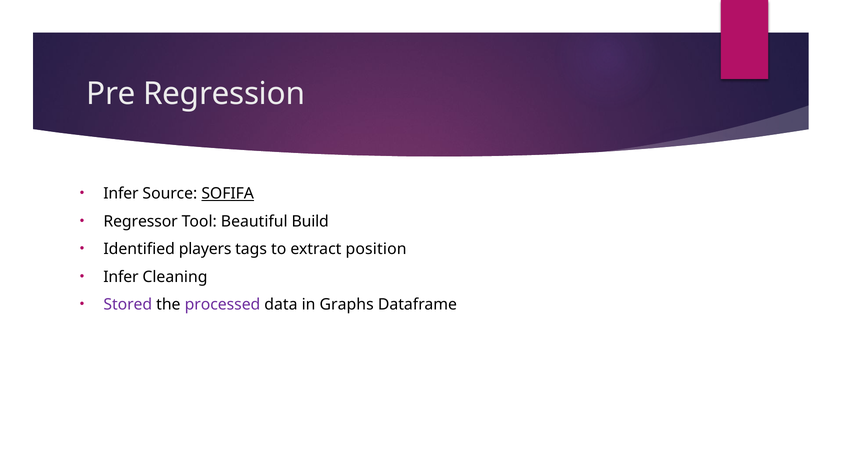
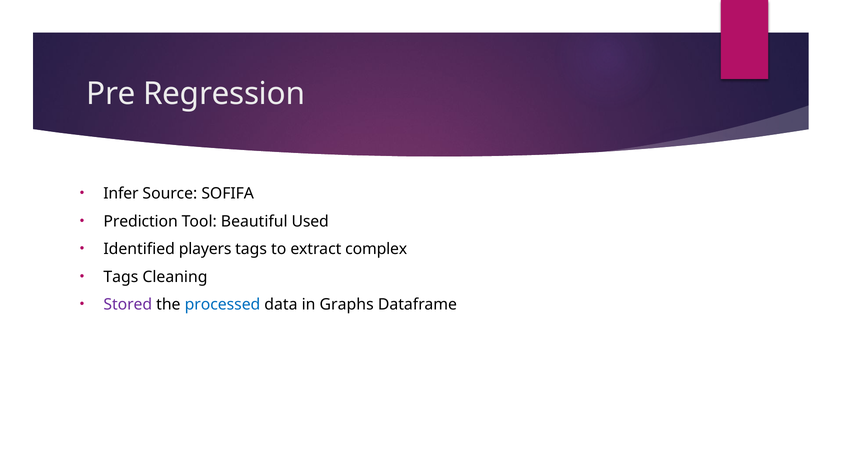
SOFIFA underline: present -> none
Regressor: Regressor -> Prediction
Build: Build -> Used
position: position -> complex
Infer at (121, 277): Infer -> Tags
processed colour: purple -> blue
